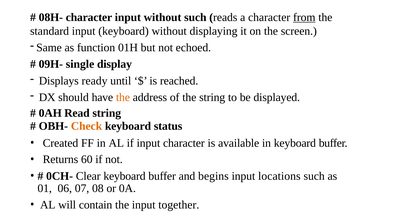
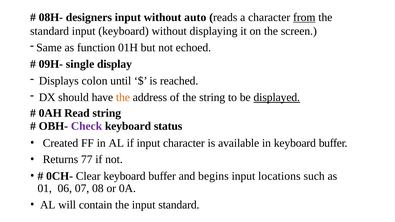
08H- character: character -> designers
without such: such -> auto
ready: ready -> colon
displayed underline: none -> present
Check colour: orange -> purple
60: 60 -> 77
input together: together -> standard
